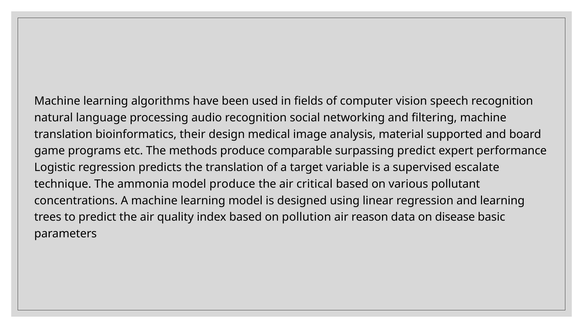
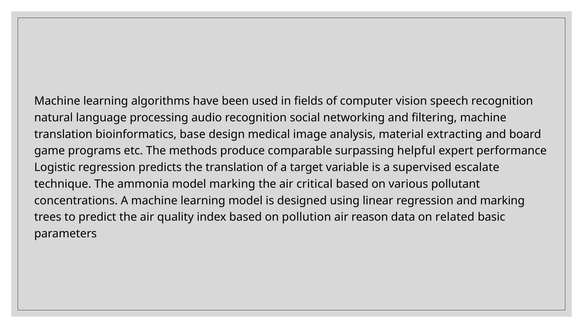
their: their -> base
supported: supported -> extracting
surpassing predict: predict -> helpful
model produce: produce -> marking
and learning: learning -> marking
disease: disease -> related
